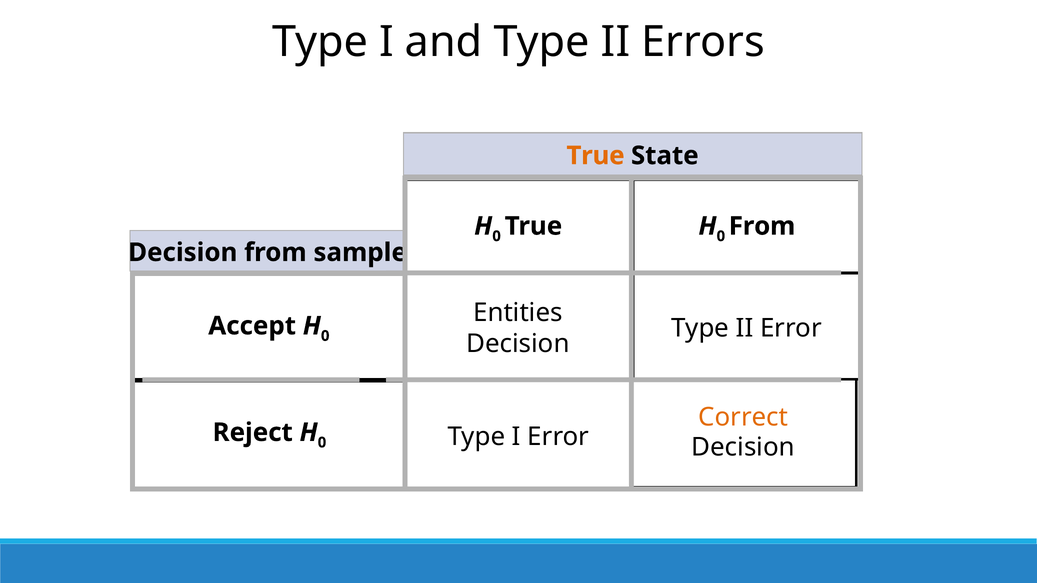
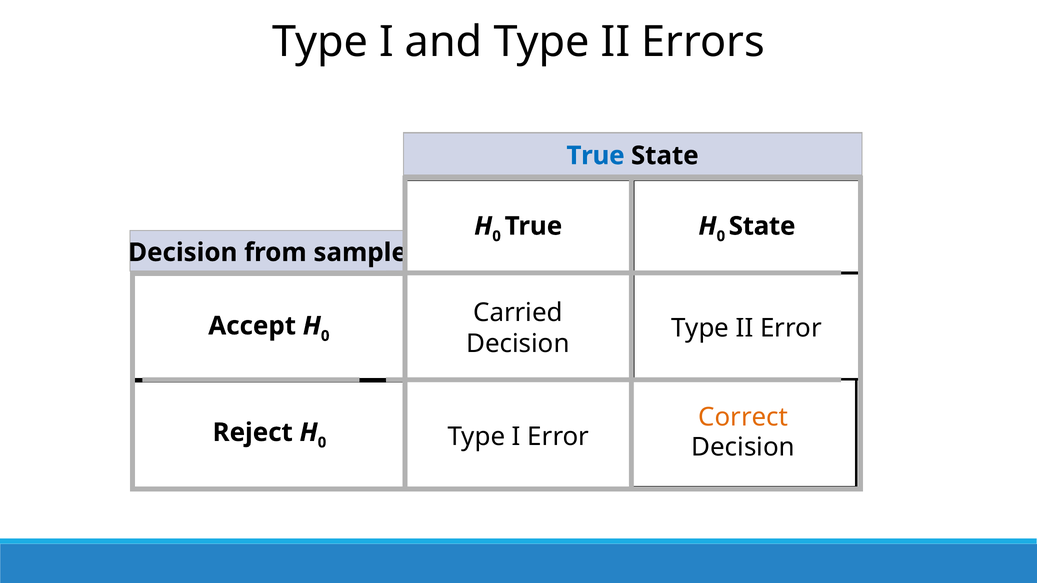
True at (596, 156) colour: orange -> blue
From at (762, 226): From -> State
Entities: Entities -> Carried
